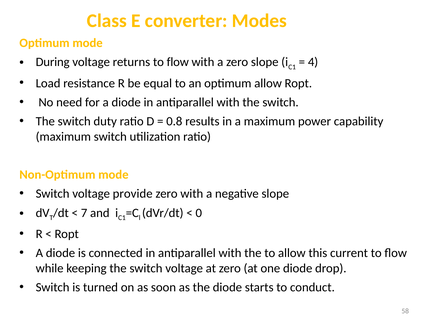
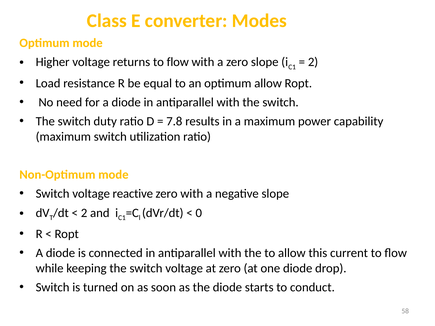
During: During -> Higher
4 at (313, 62): 4 -> 2
0.8: 0.8 -> 7.8
provide: provide -> reactive
7 at (84, 213): 7 -> 2
